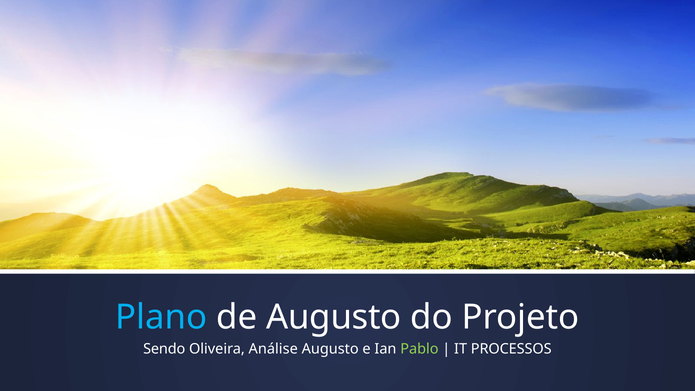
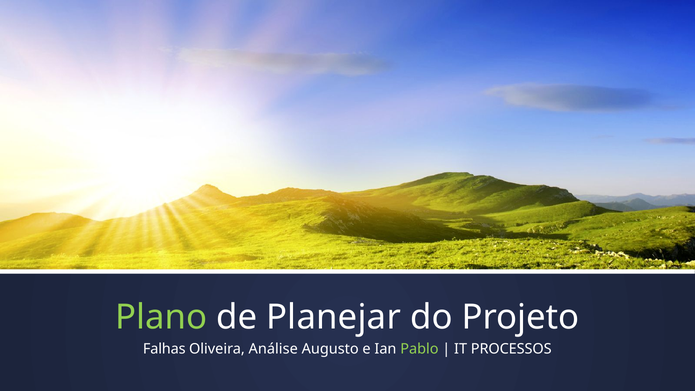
Plano colour: light blue -> light green
de Augusto: Augusto -> Planejar
Sendo: Sendo -> Falhas
